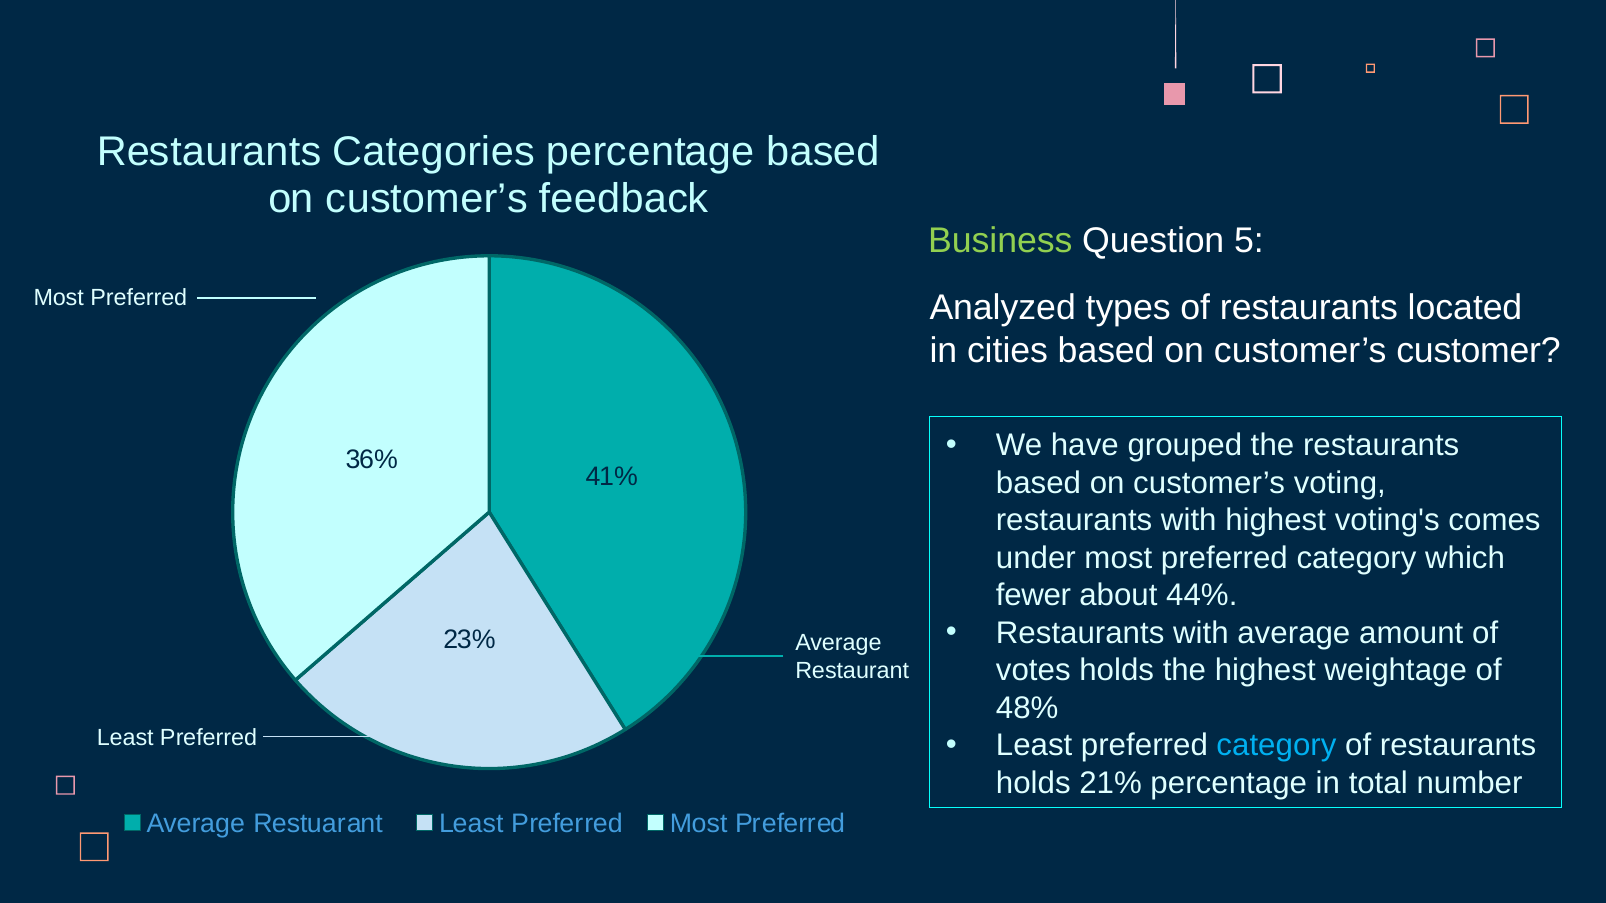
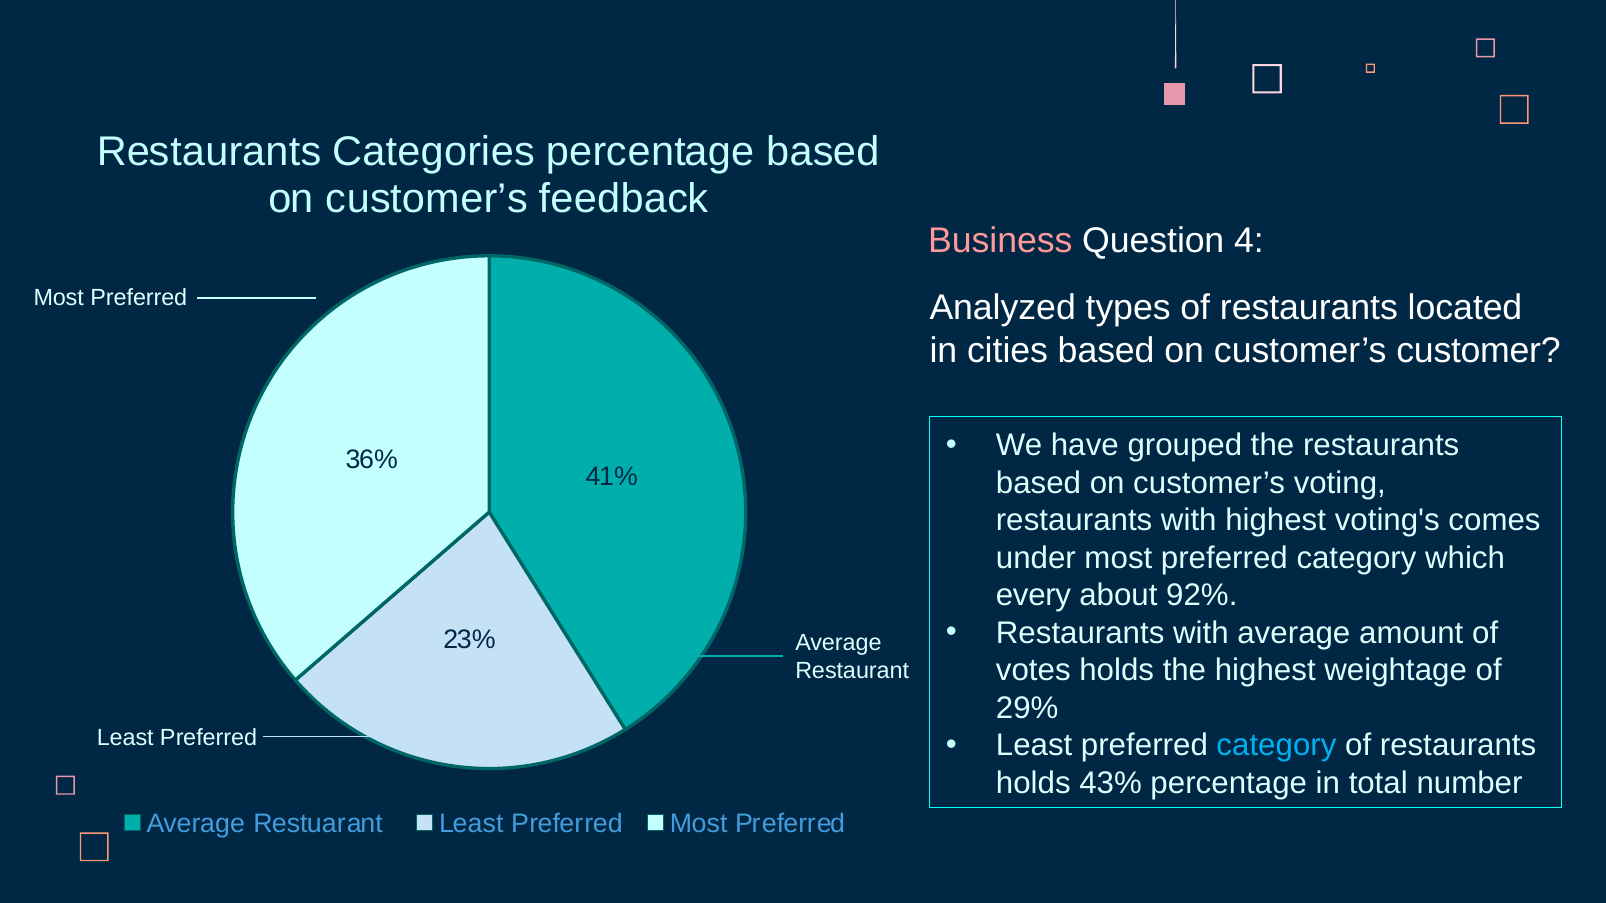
Business colour: light green -> pink
5: 5 -> 4
fewer: fewer -> every
44%: 44% -> 92%
48%: 48% -> 29%
21%: 21% -> 43%
